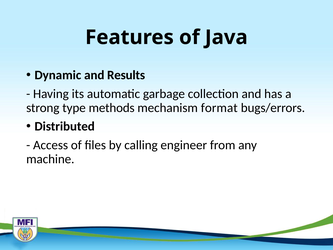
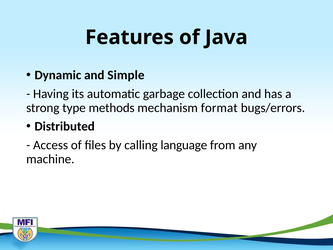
Results: Results -> Simple
engineer: engineer -> language
